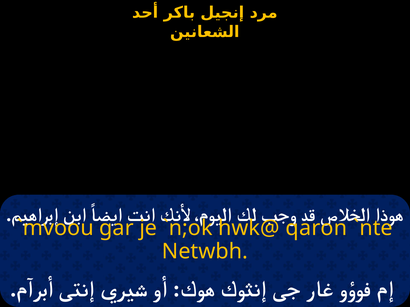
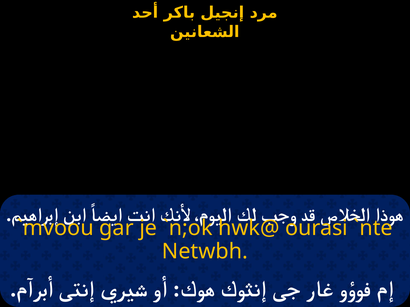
qaron: qaron -> ourasi
